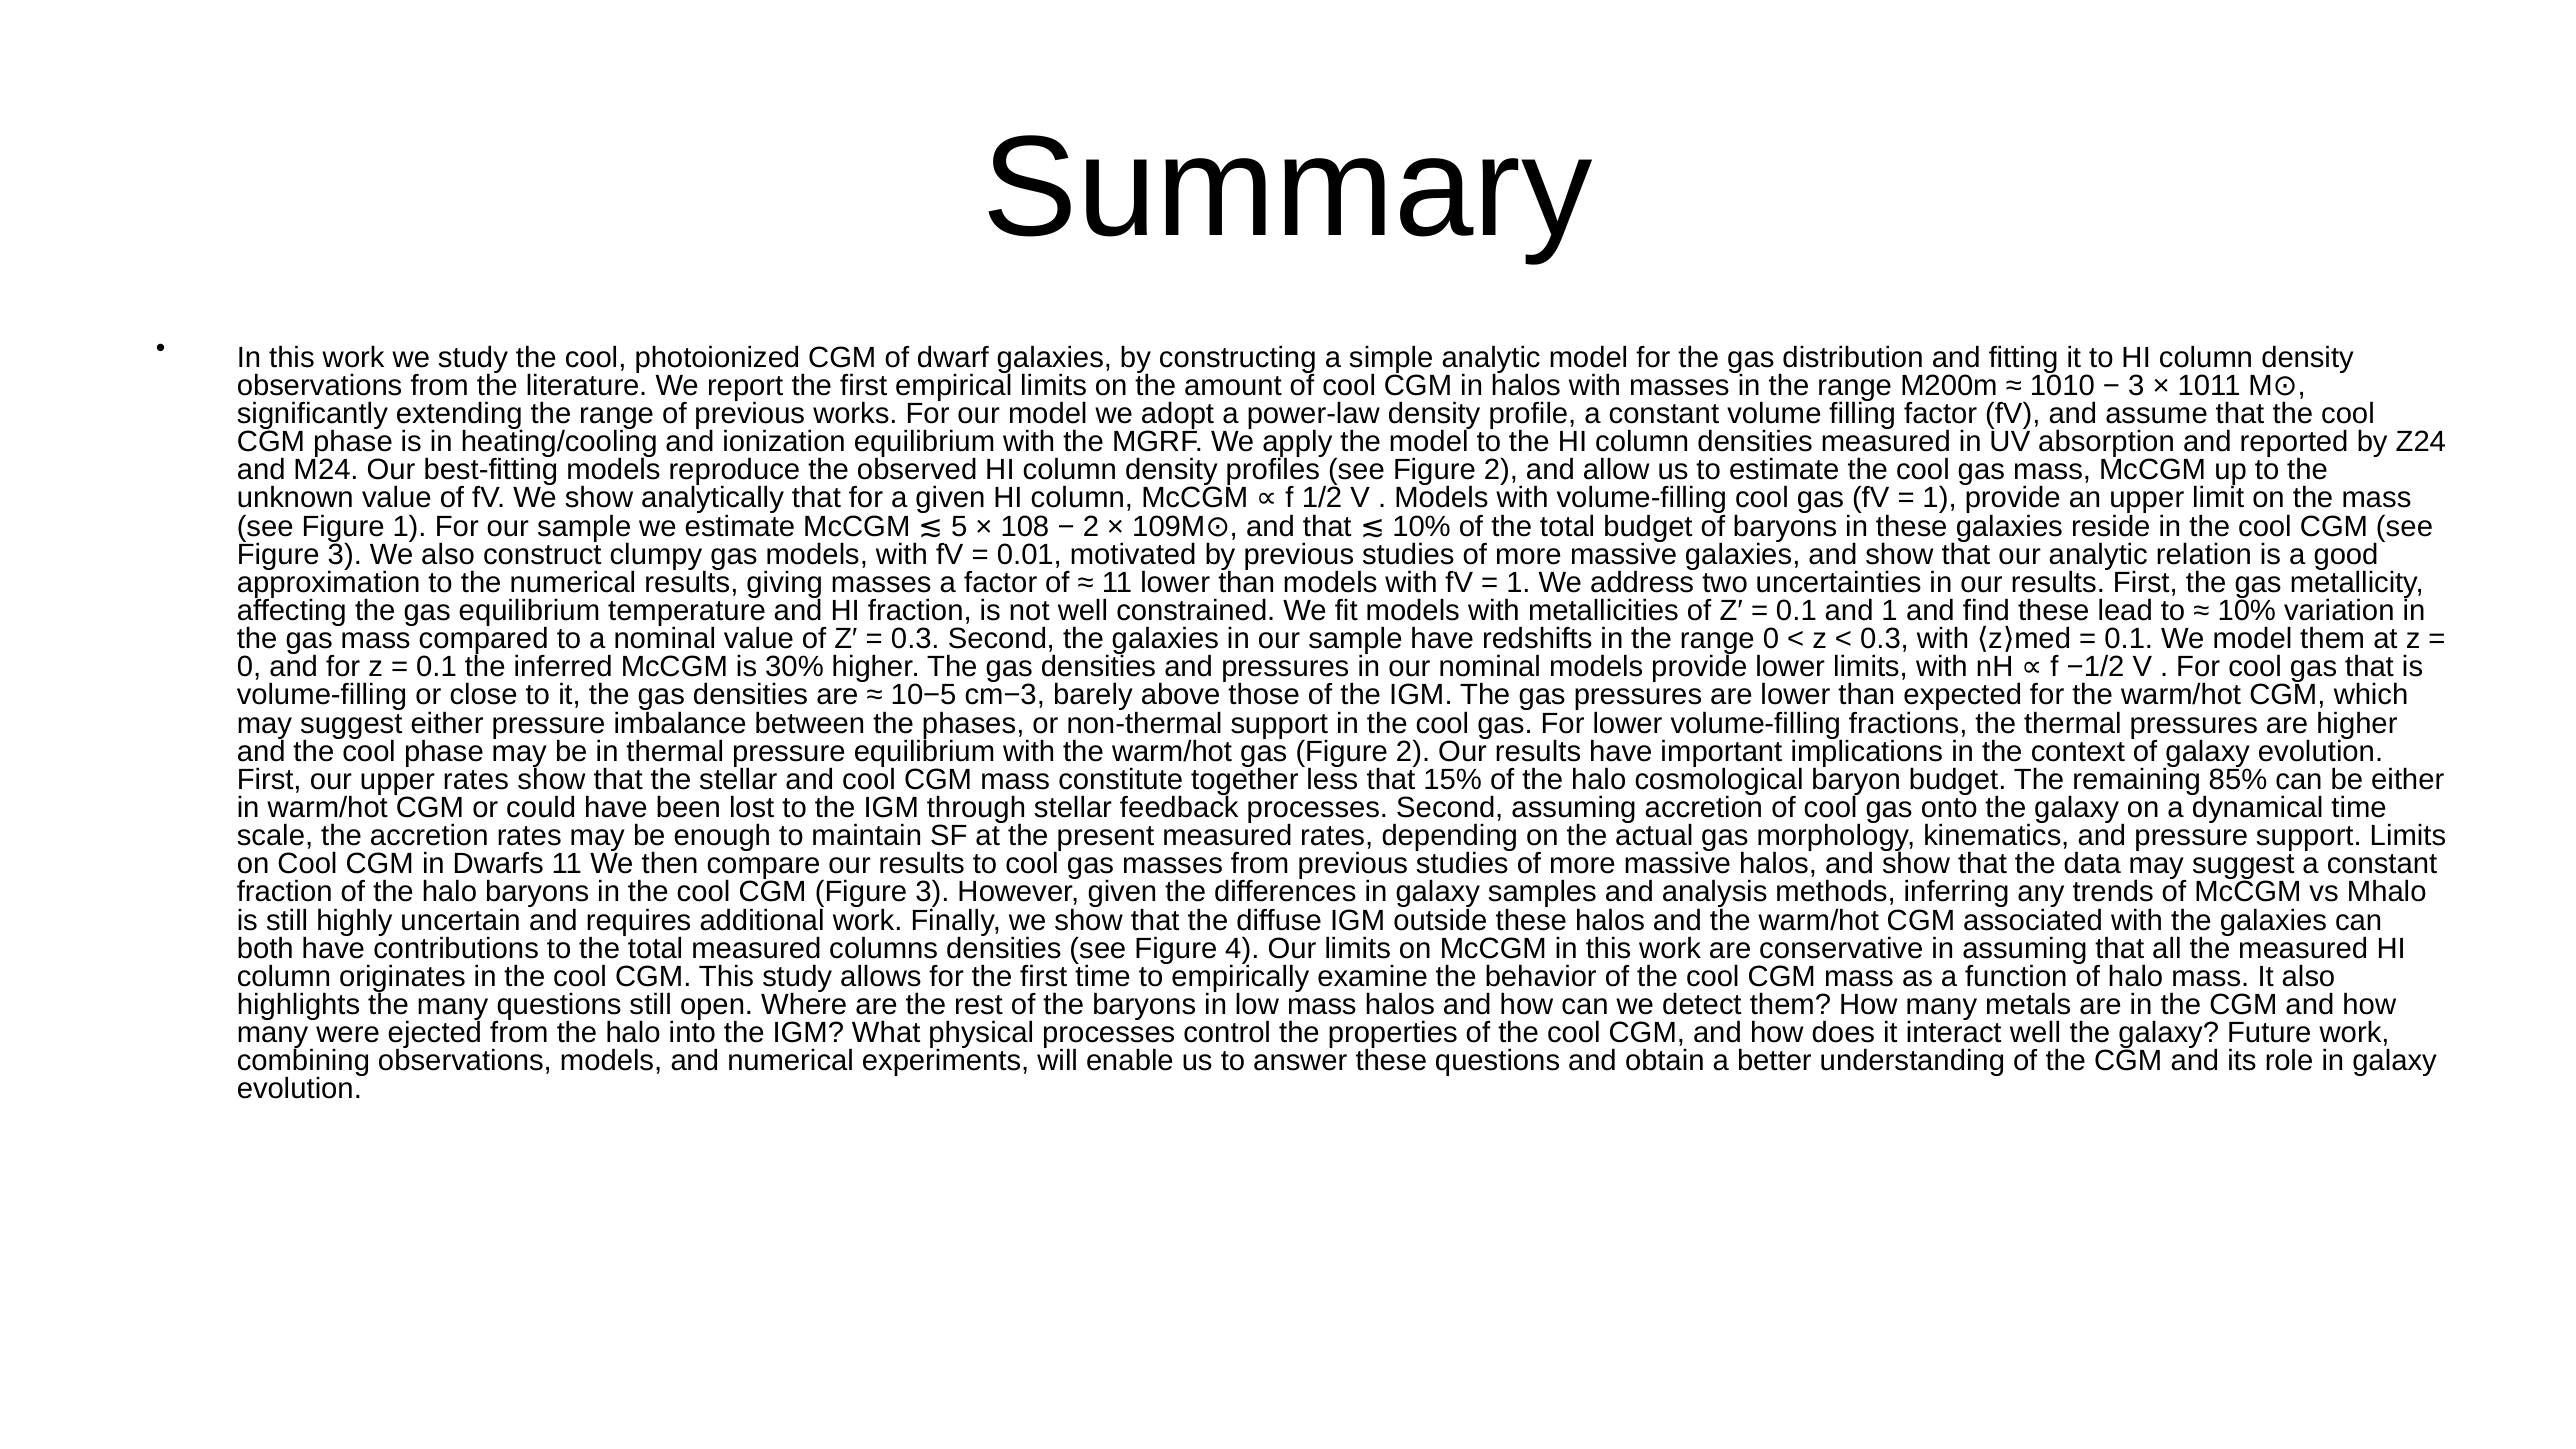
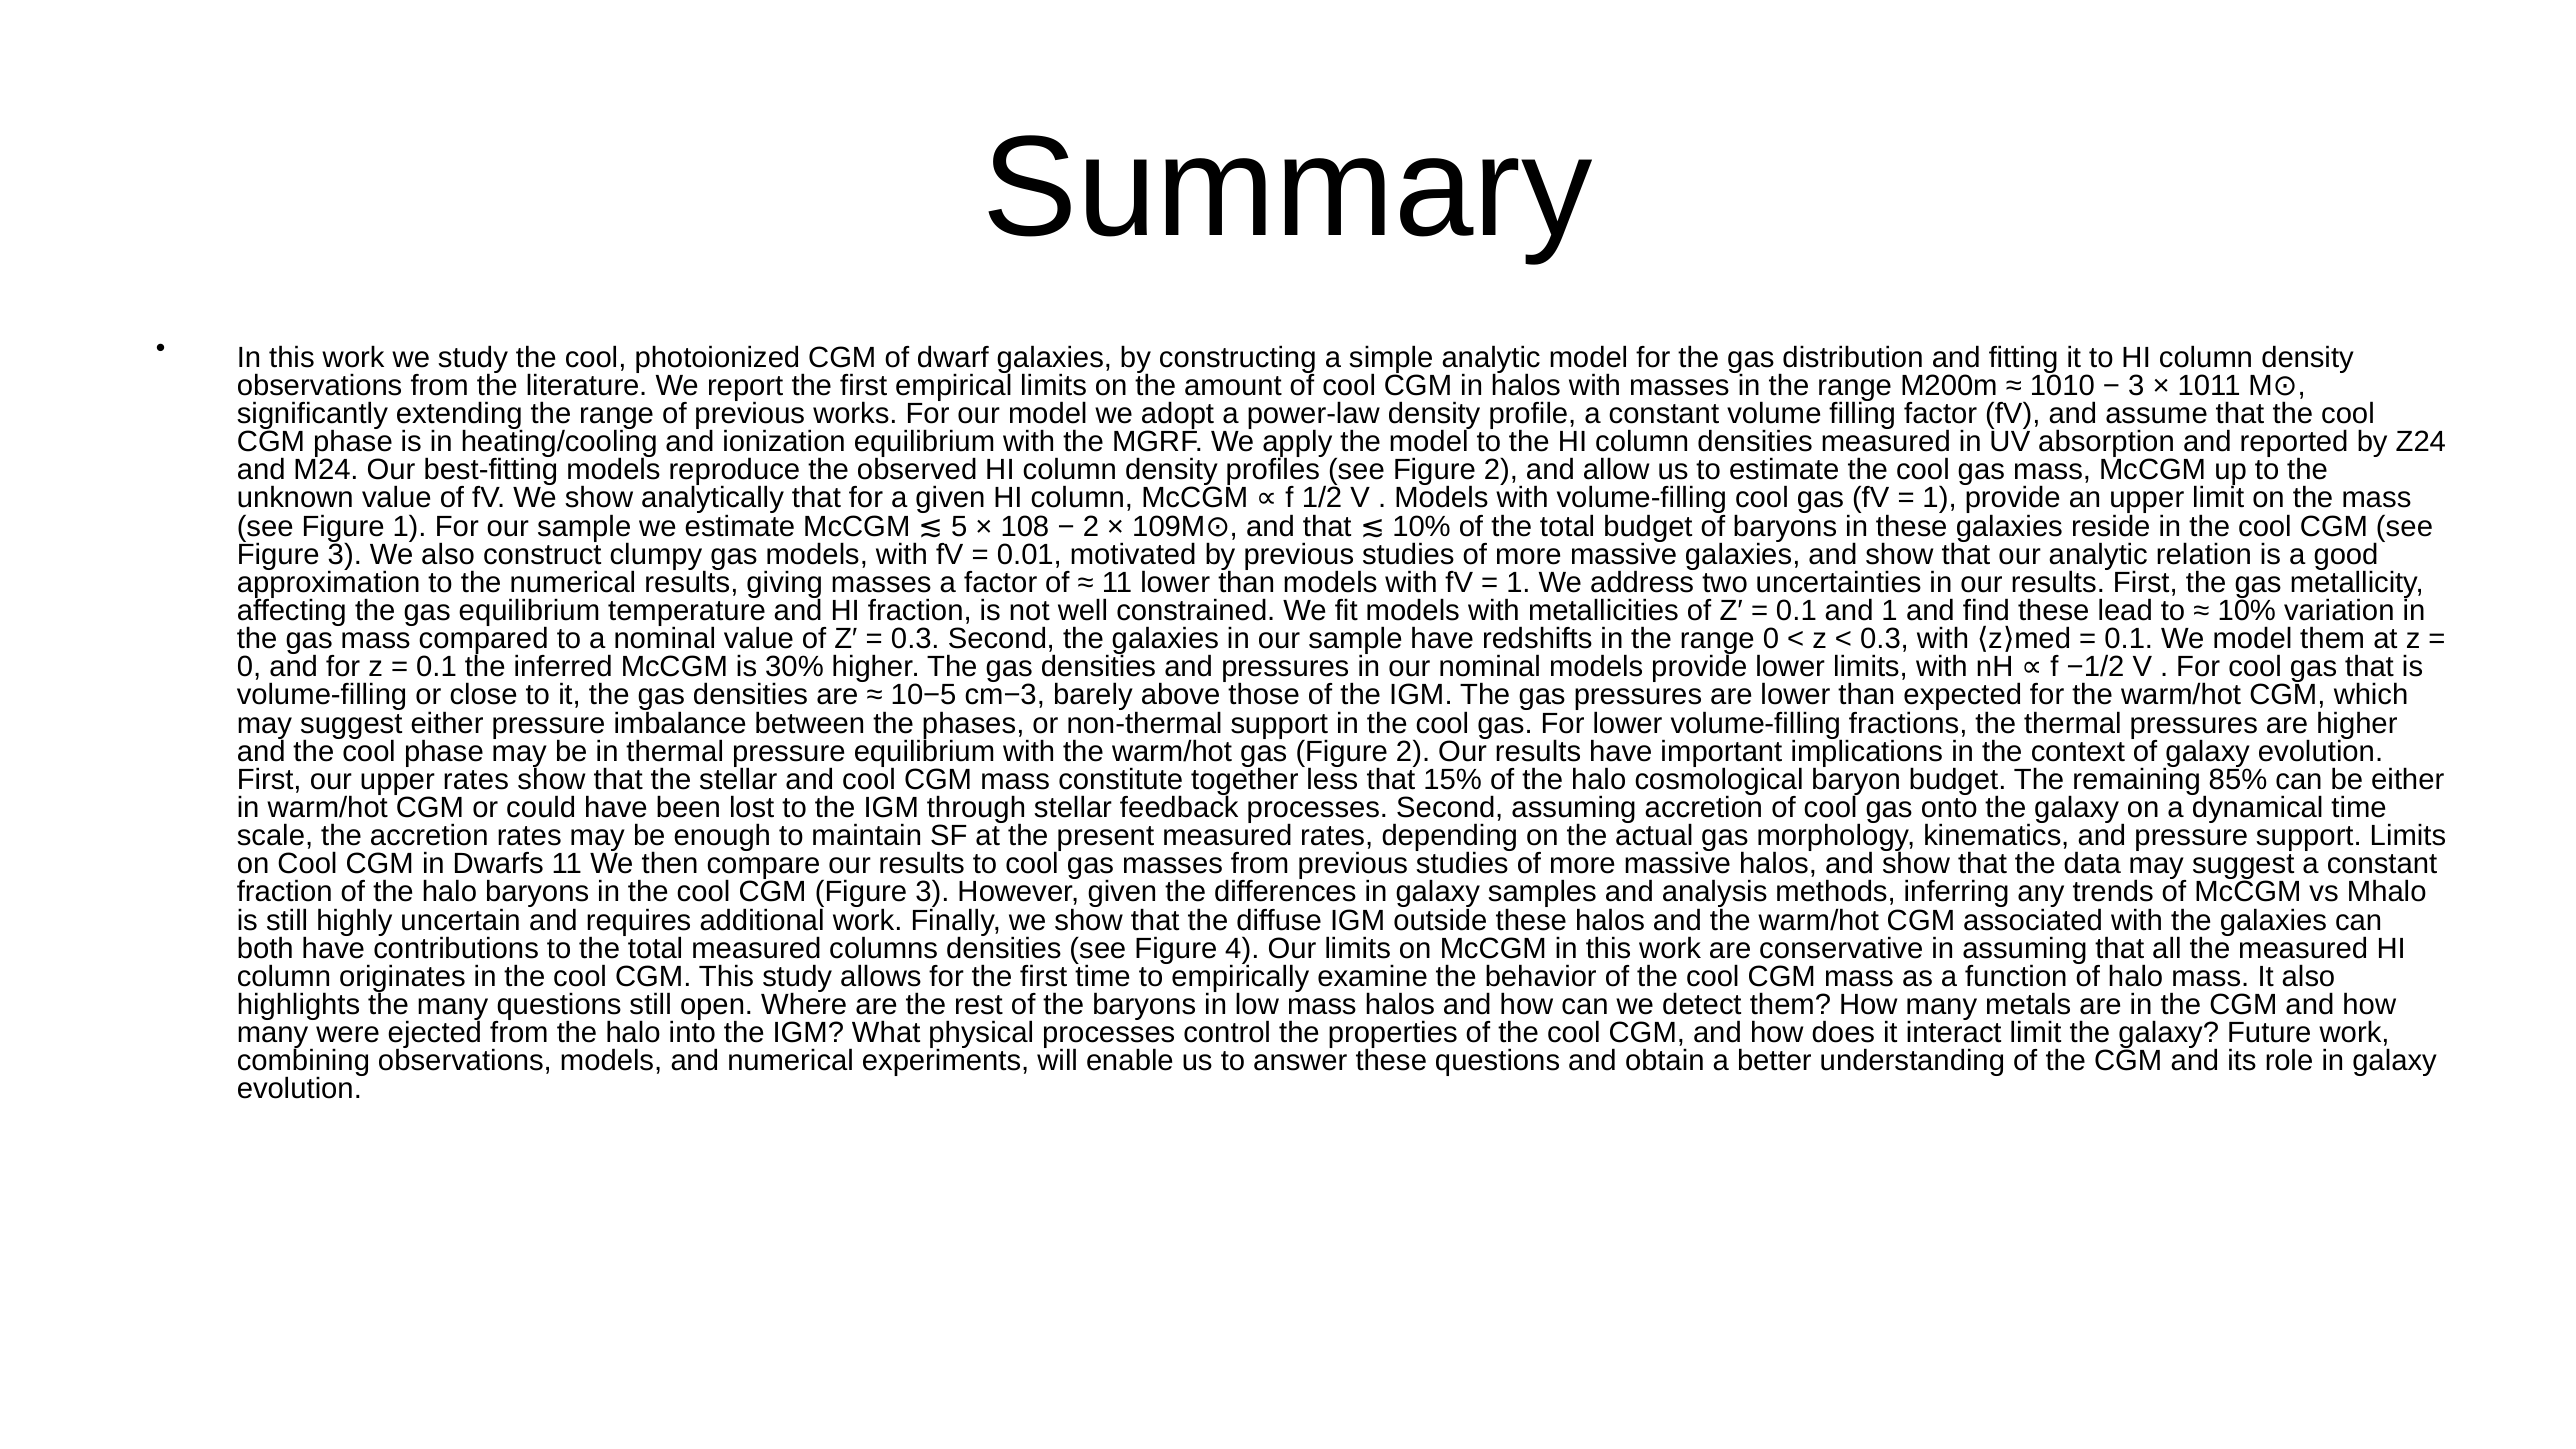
interact well: well -> limit
